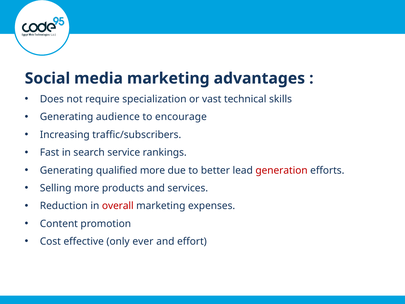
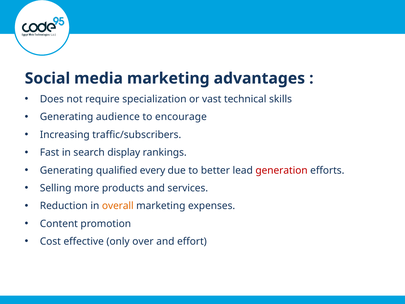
service: service -> display
qualified more: more -> every
overall colour: red -> orange
ever: ever -> over
